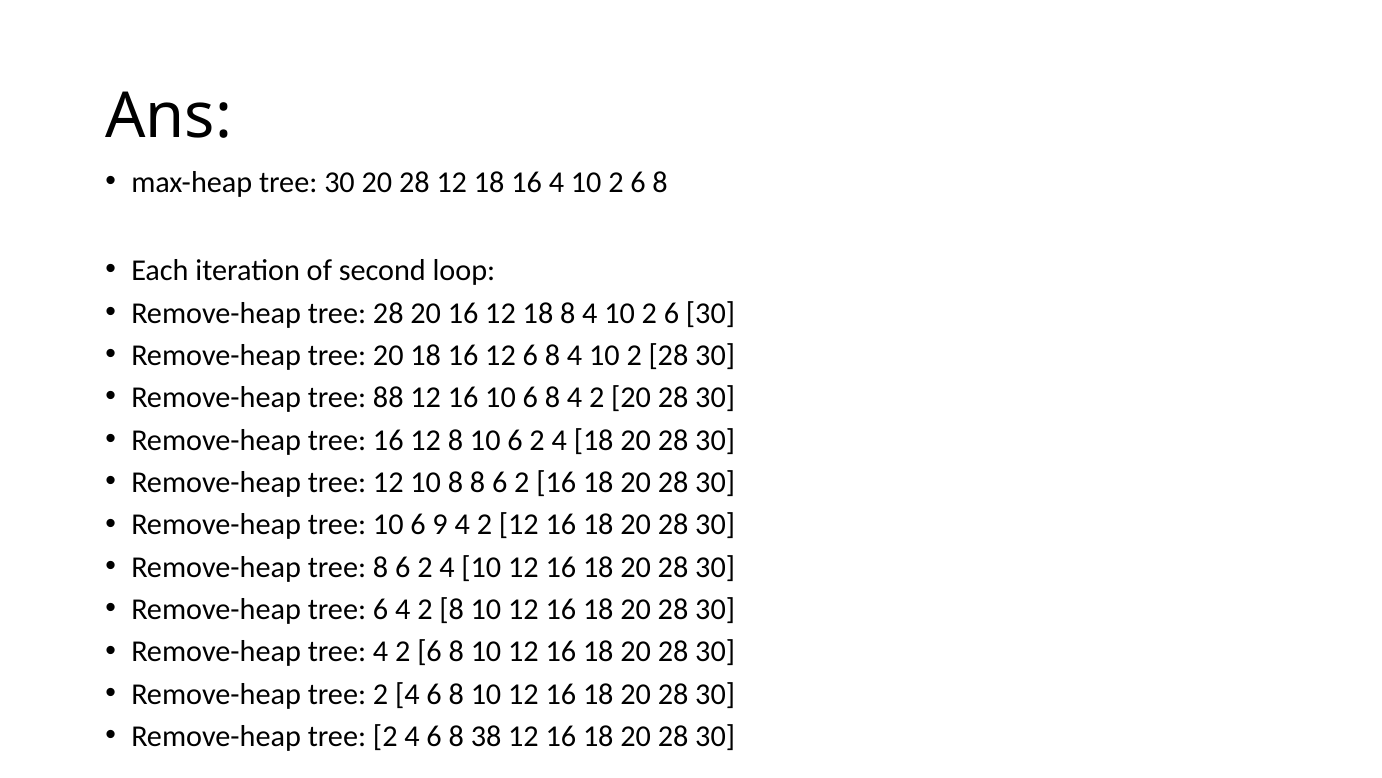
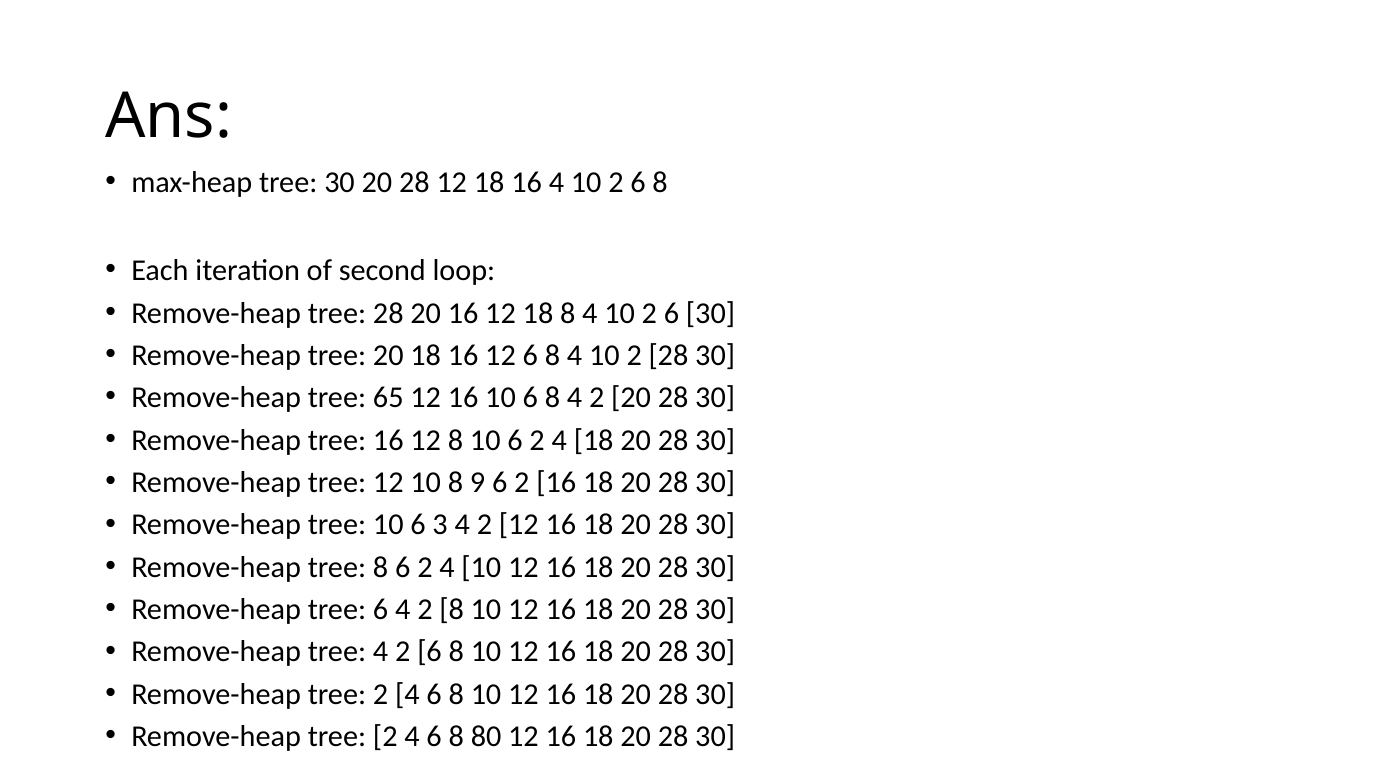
88: 88 -> 65
8 8: 8 -> 9
9: 9 -> 3
38: 38 -> 80
